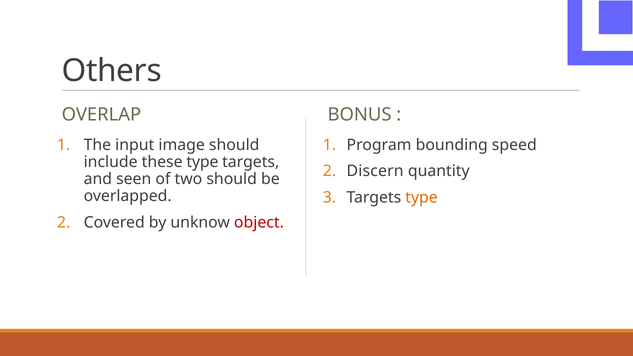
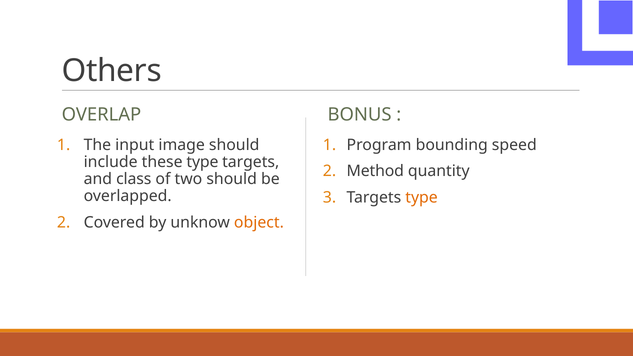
Discern: Discern -> Method
seen: seen -> class
object colour: red -> orange
